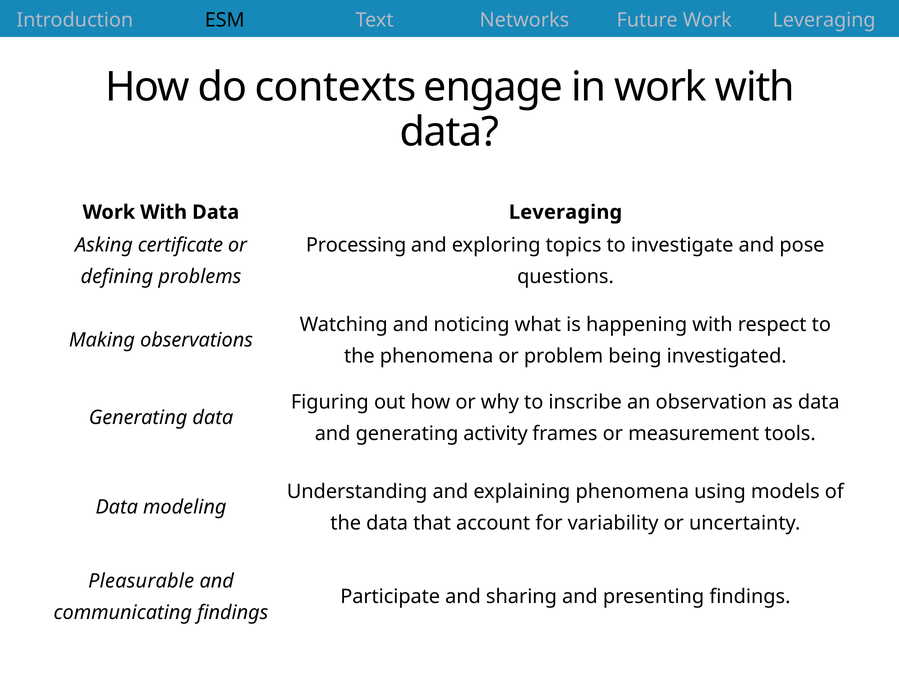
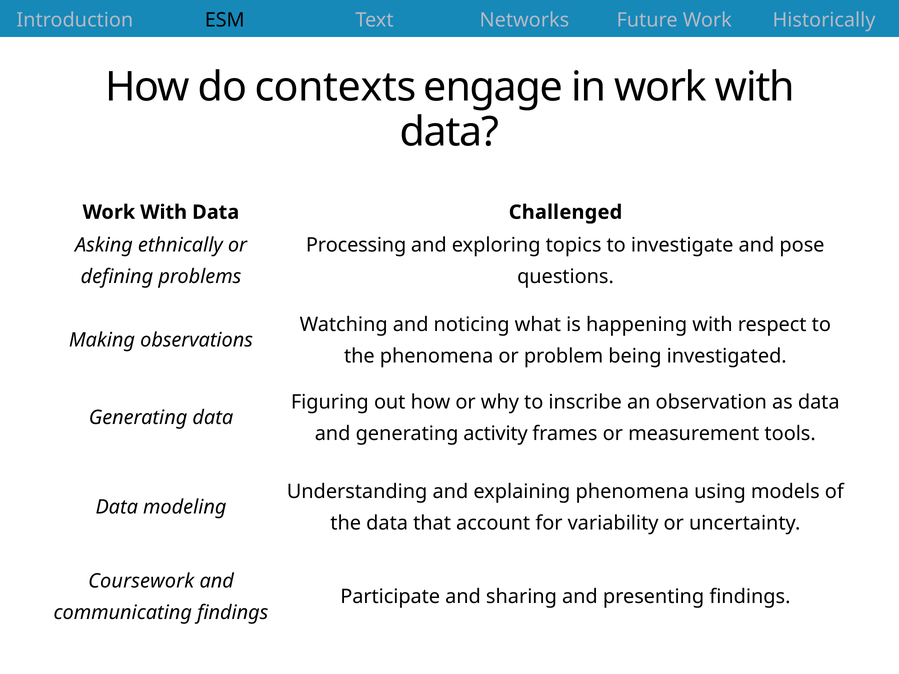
Work Leveraging: Leveraging -> Historically
Data Leveraging: Leveraging -> Challenged
certificate: certificate -> ethnically
Pleasurable: Pleasurable -> Coursework
